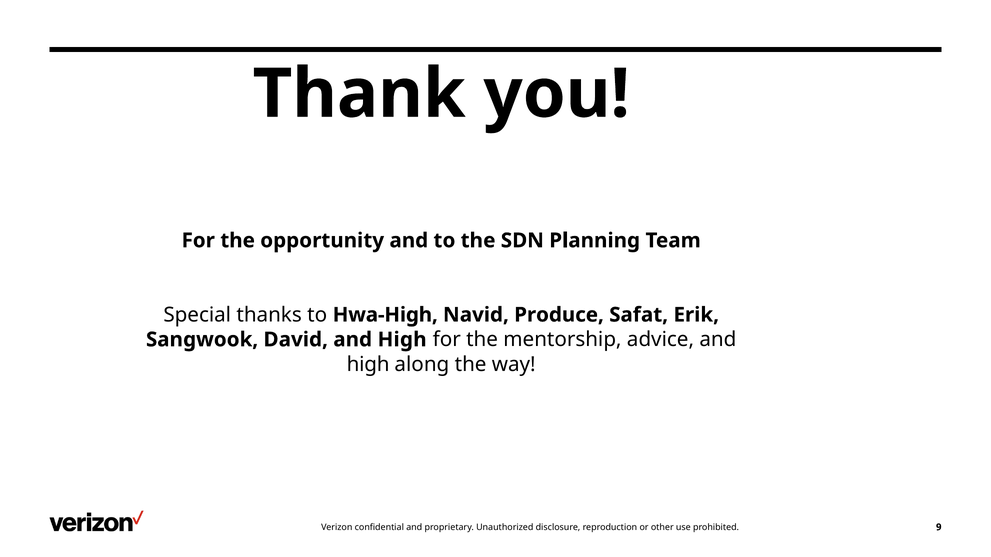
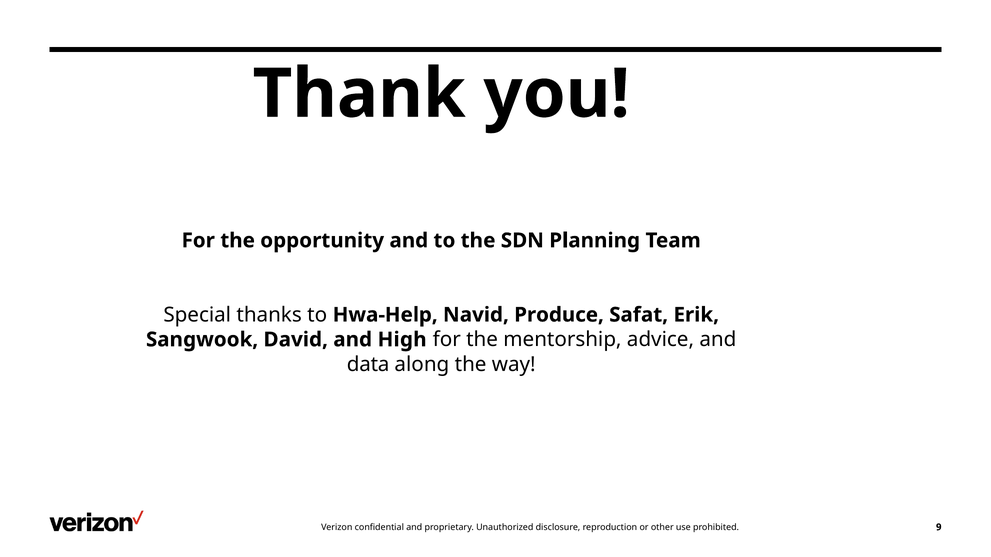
Hwa-High: Hwa-High -> Hwa-Help
high at (368, 365): high -> data
